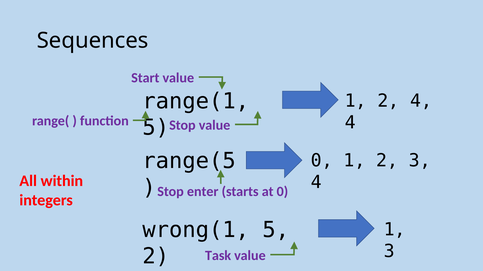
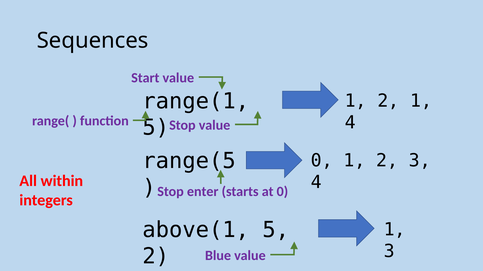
2 4: 4 -> 1
wrong(1: wrong(1 -> above(1
Task: Task -> Blue
